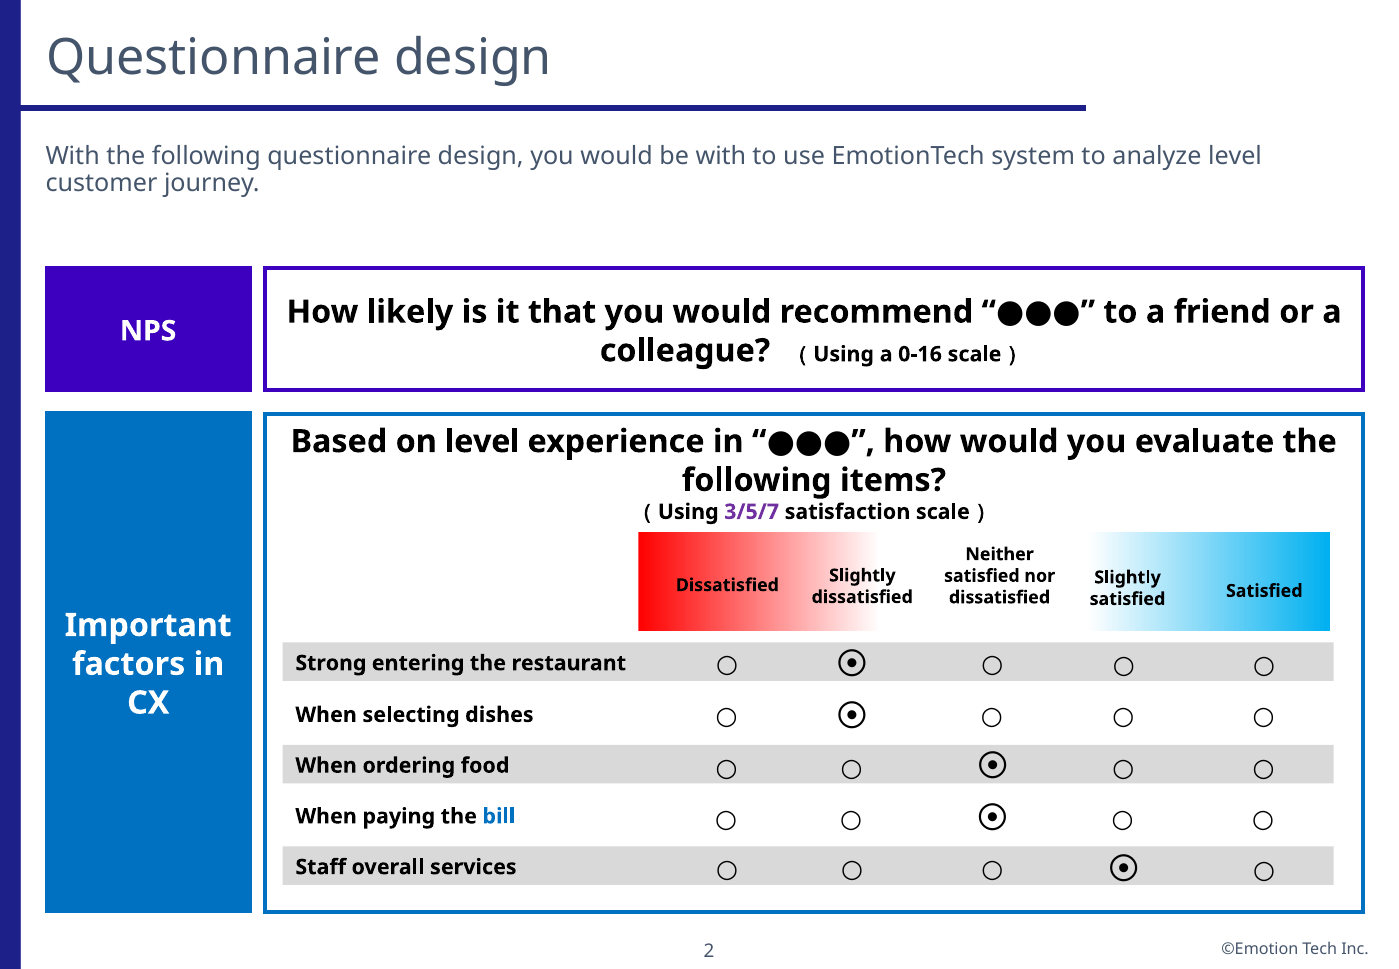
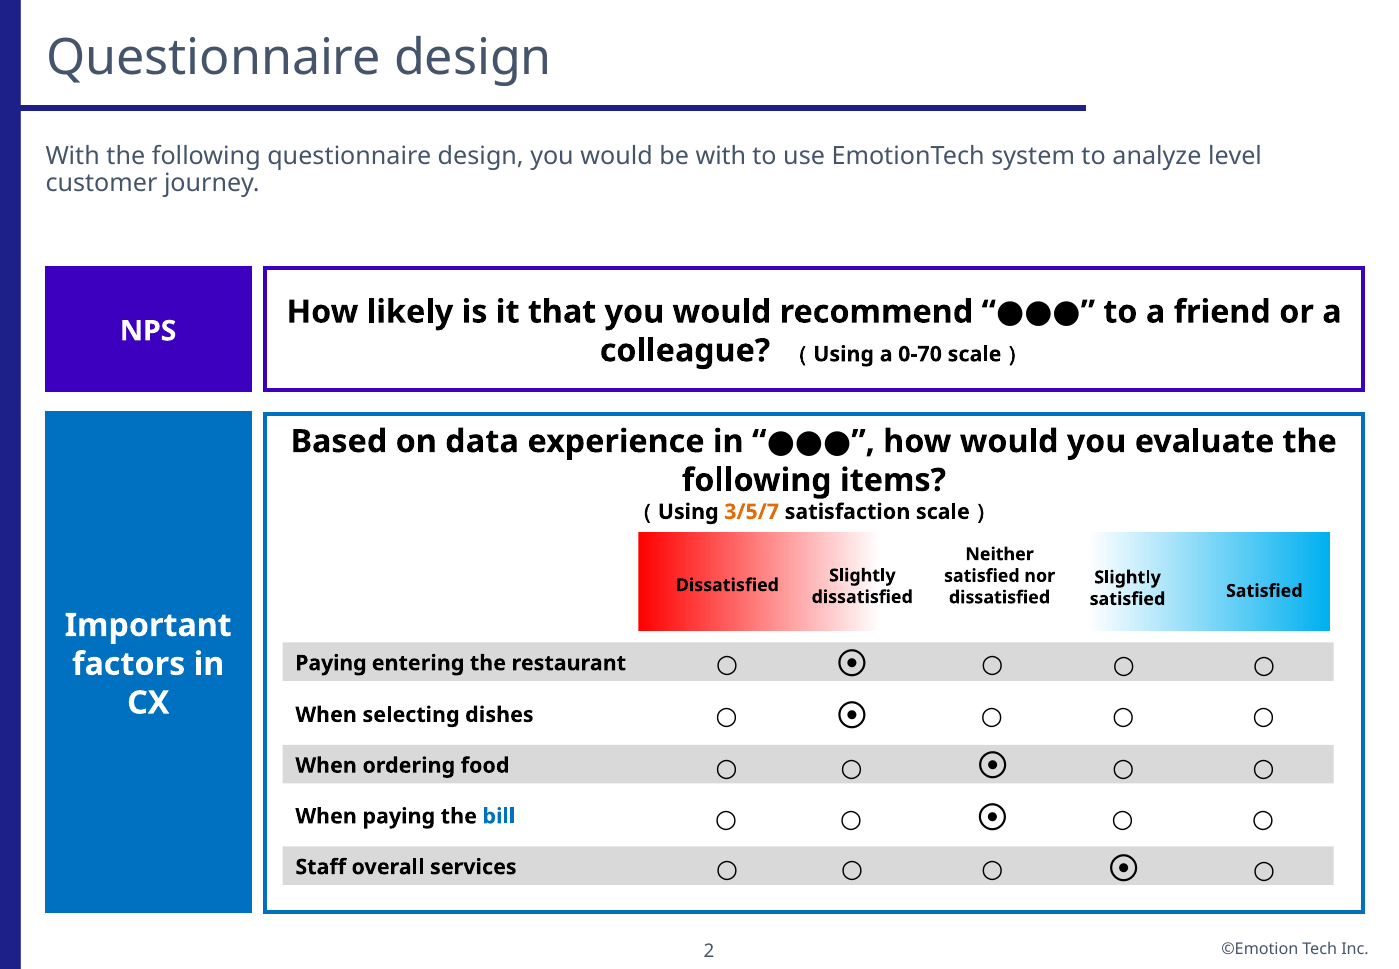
0-16: 0-16 -> 0-70
on level: level -> data
3/5/7 colour: purple -> orange
Strong at (331, 663): Strong -> Paying
